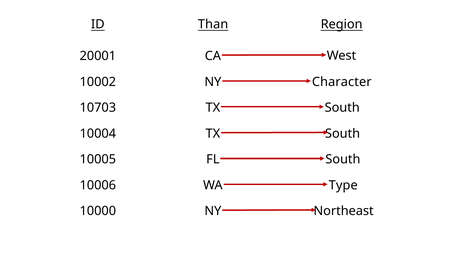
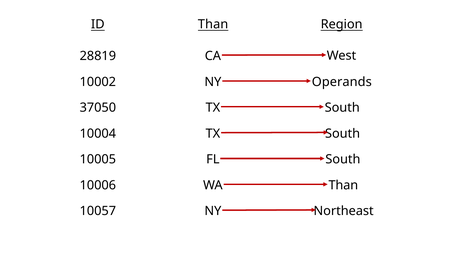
20001: 20001 -> 28819
Character: Character -> Operands
10703: 10703 -> 37050
Type at (343, 185): Type -> Than
10000: 10000 -> 10057
